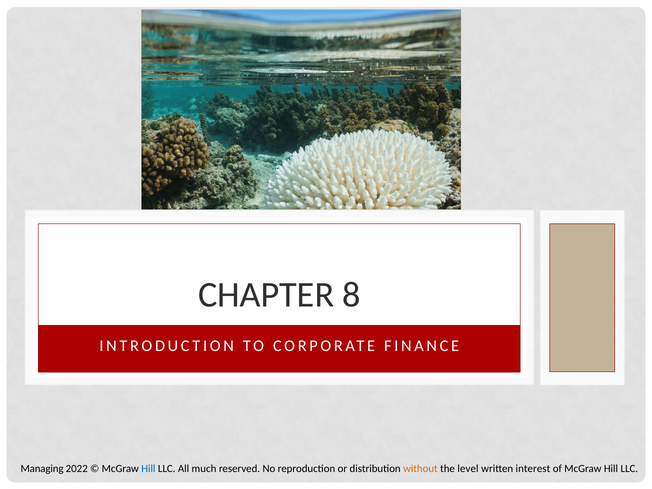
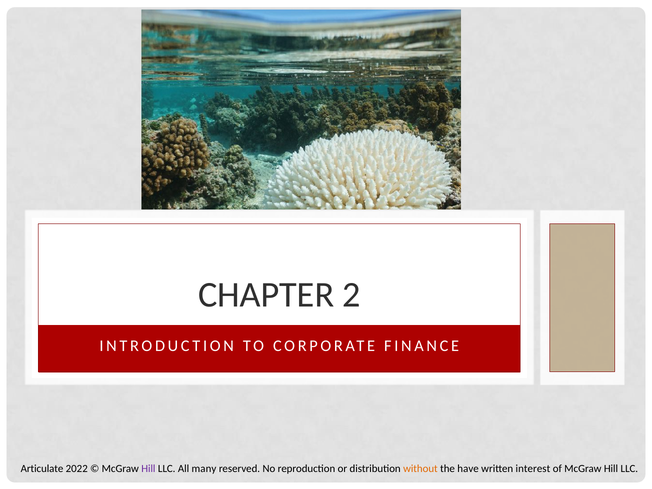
8: 8 -> 2
Managing: Managing -> Articulate
Hill at (148, 469) colour: blue -> purple
much: much -> many
level: level -> have
